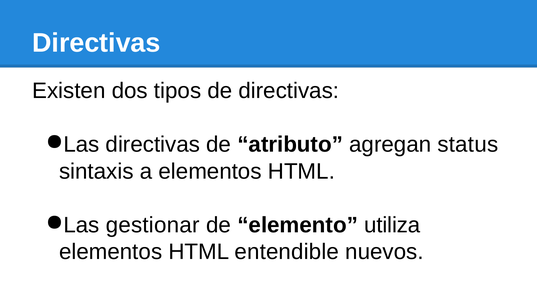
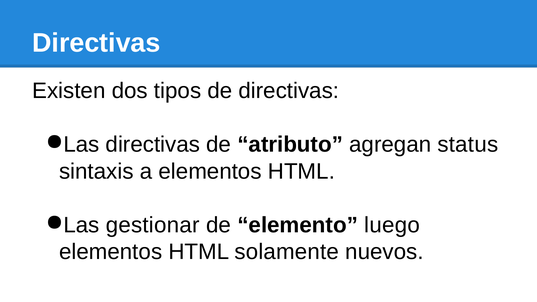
utiliza: utiliza -> luego
entendible: entendible -> solamente
